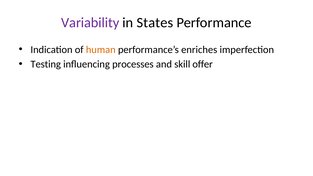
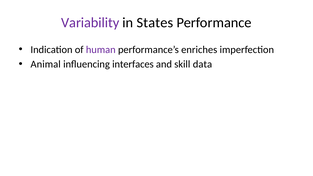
human colour: orange -> purple
Testing: Testing -> Animal
processes: processes -> interfaces
offer: offer -> data
